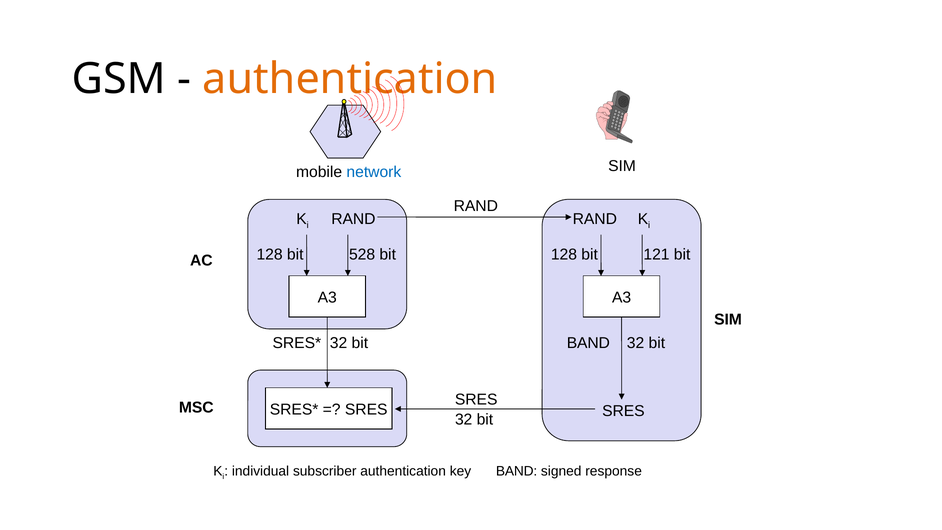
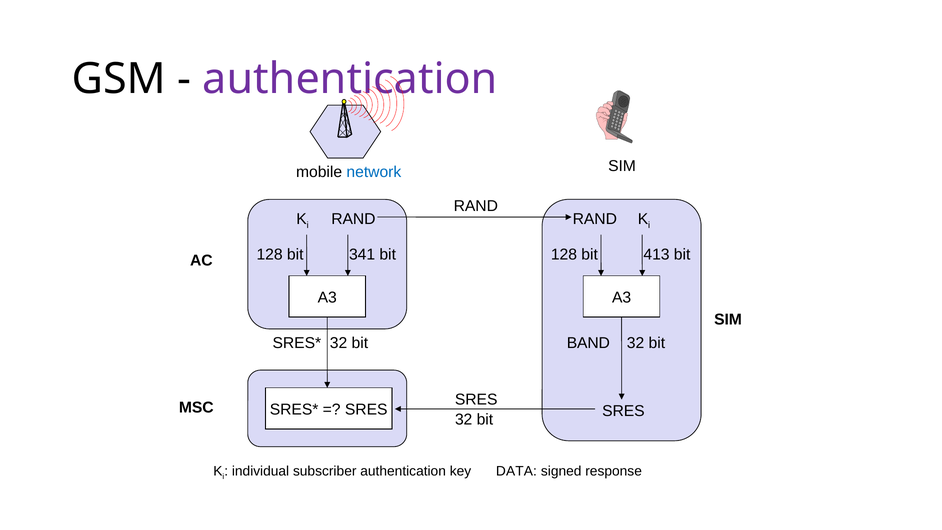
authentication at (350, 79) colour: orange -> purple
528: 528 -> 341
121: 121 -> 413
key BAND: BAND -> DATA
